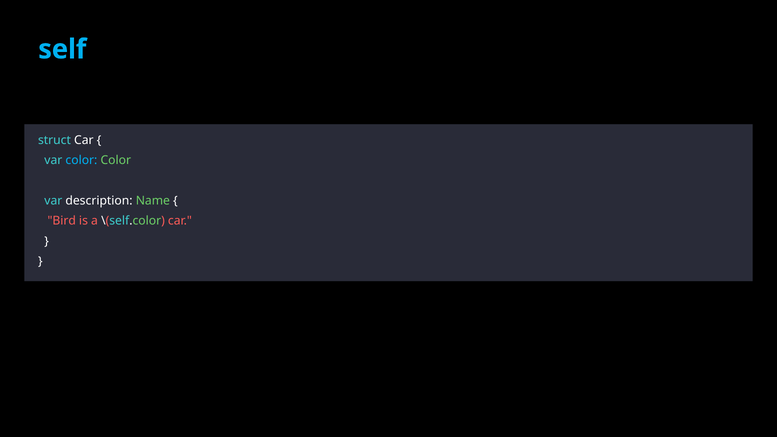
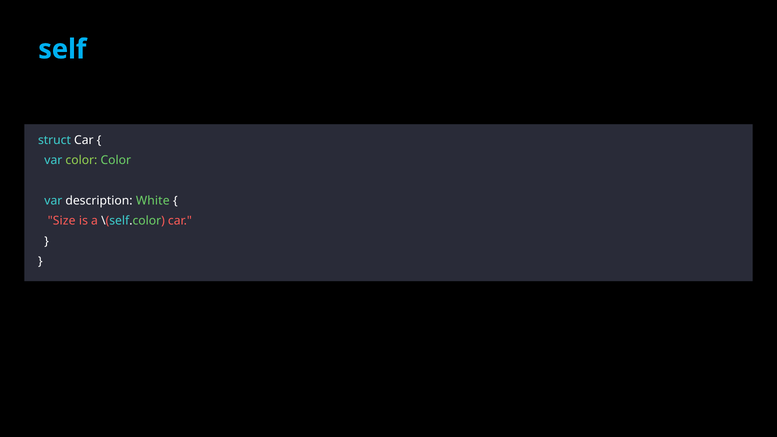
color at (81, 160) colour: light blue -> light green
Name: Name -> White
Bird: Bird -> Size
